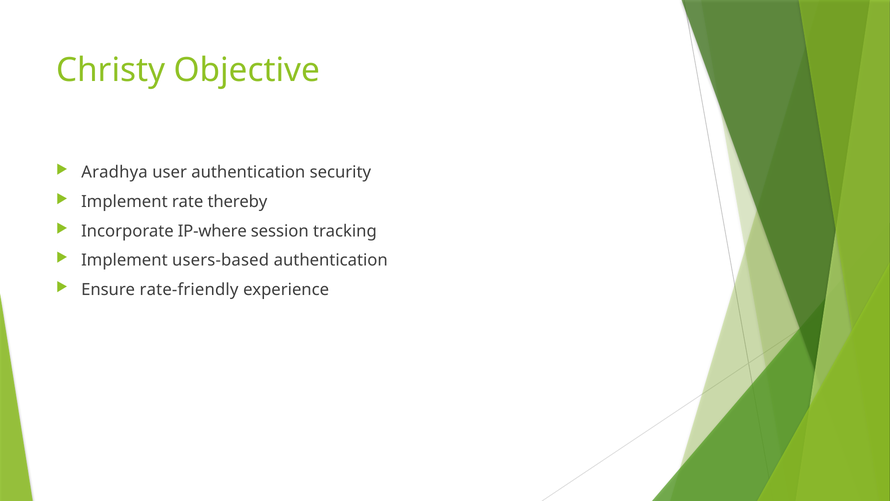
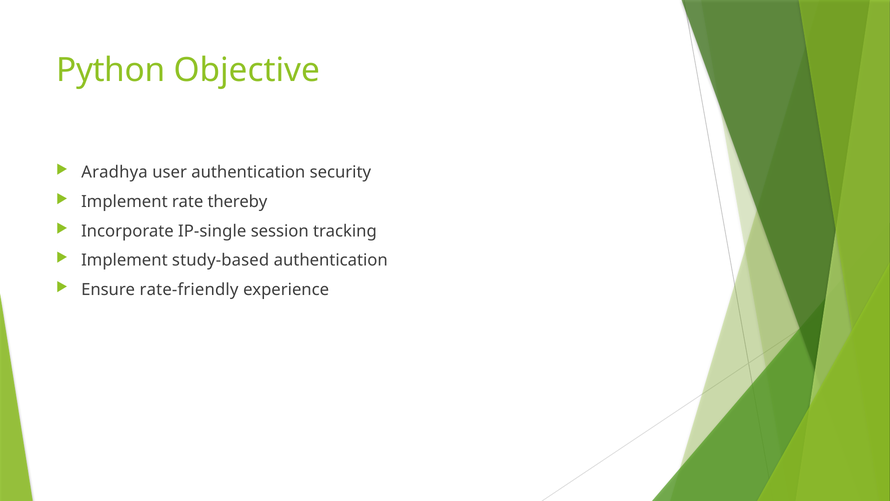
Christy: Christy -> Python
IP-where: IP-where -> IP-single
users-based: users-based -> study-based
